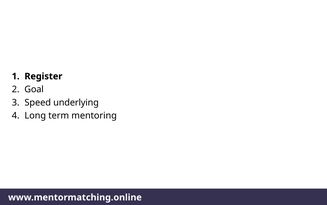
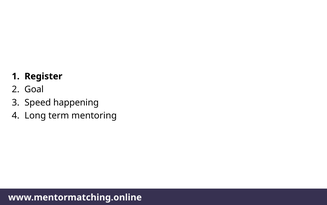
underlying: underlying -> happening
